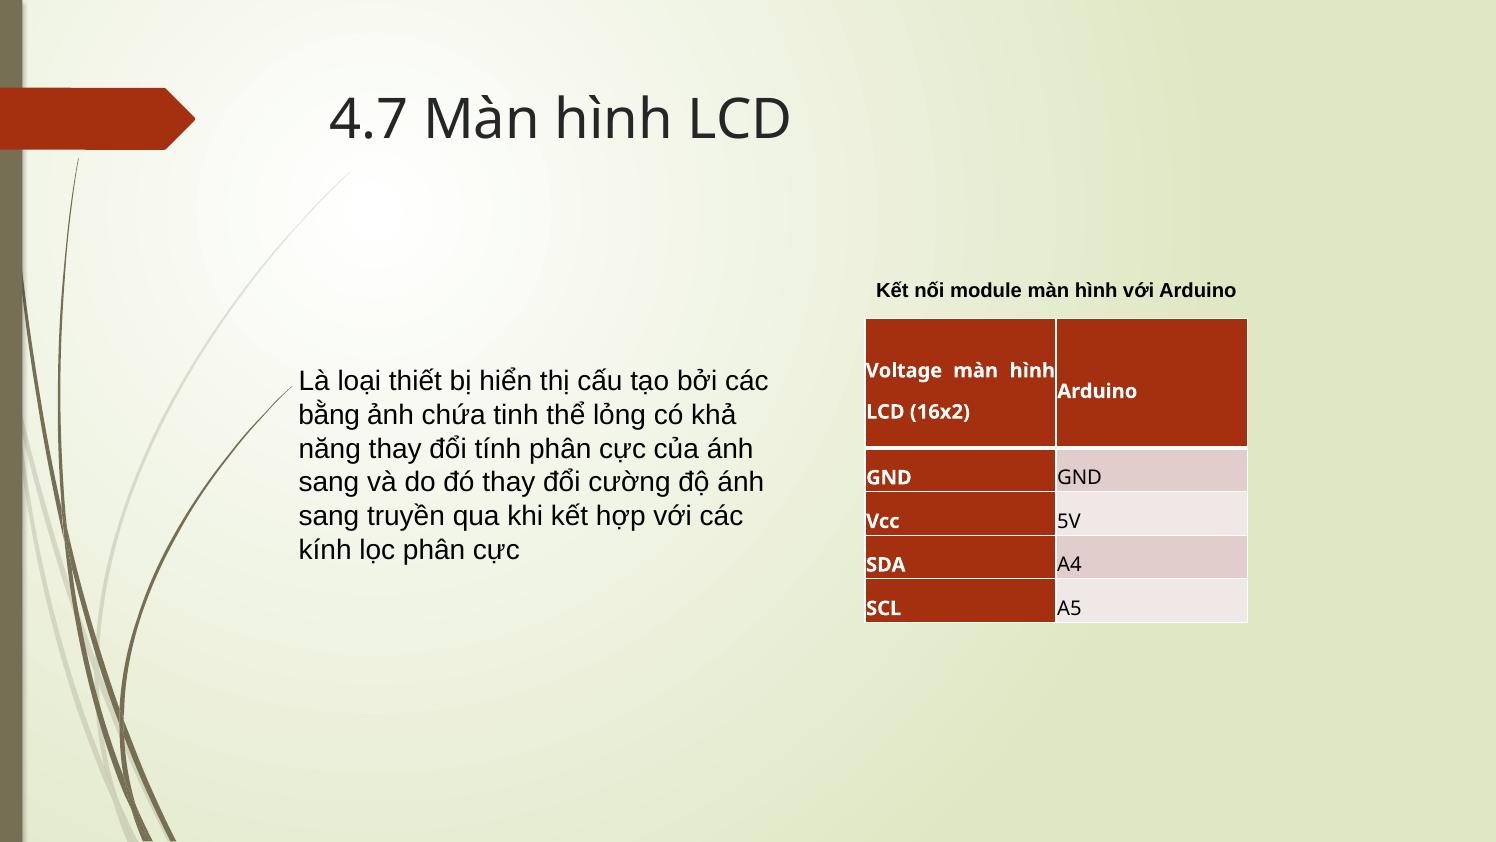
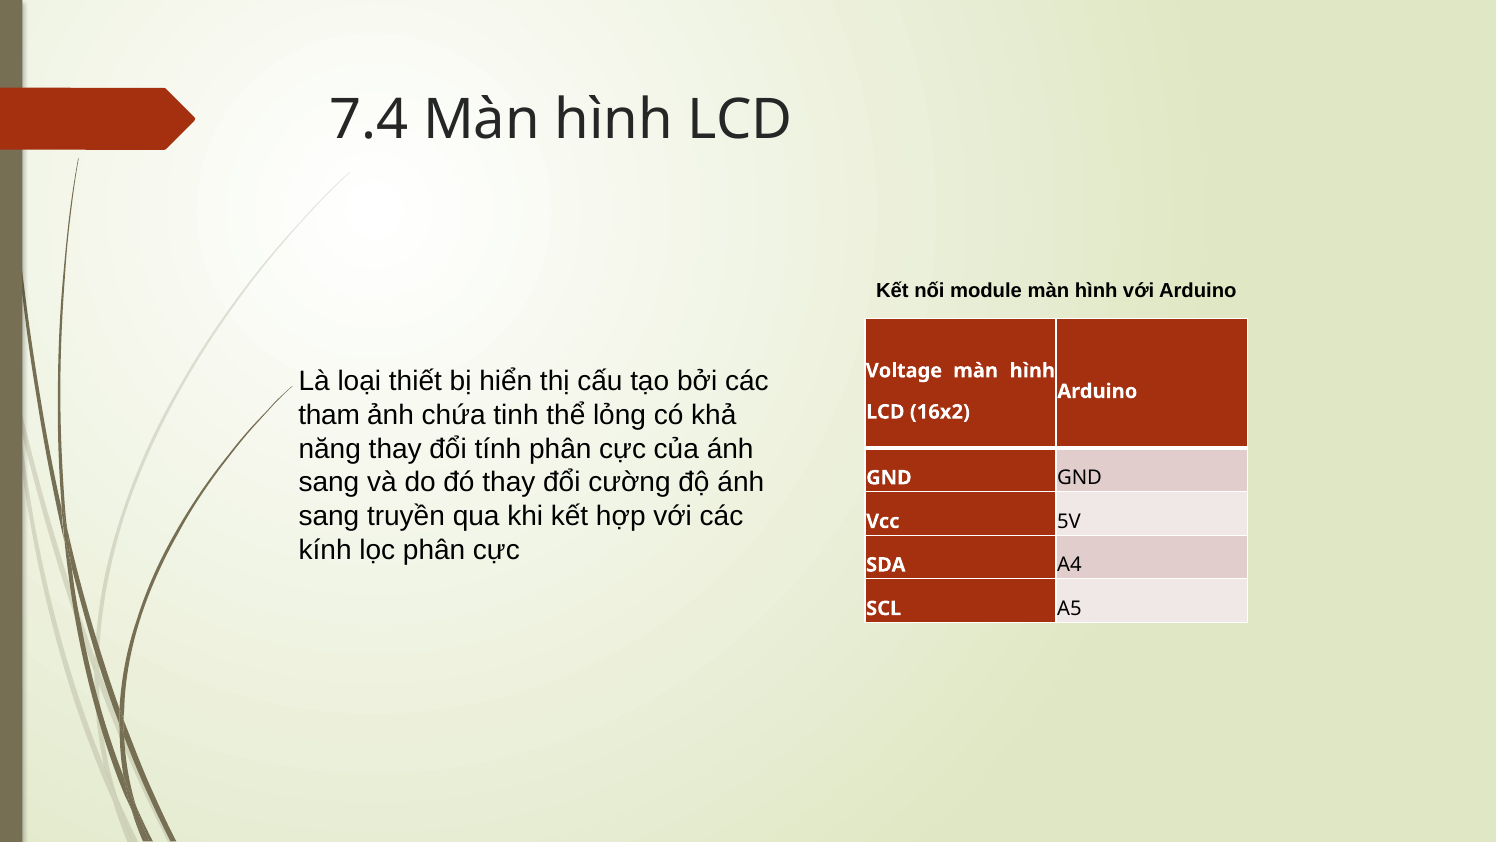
4.7: 4.7 -> 7.4
bằng: bằng -> tham
